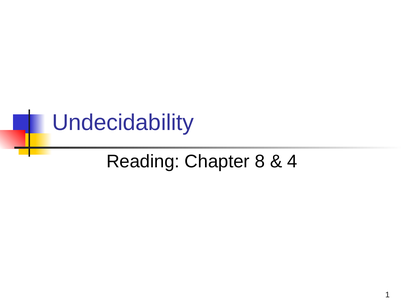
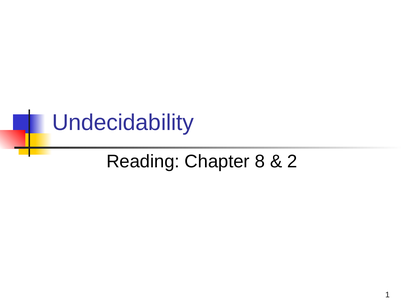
4: 4 -> 2
